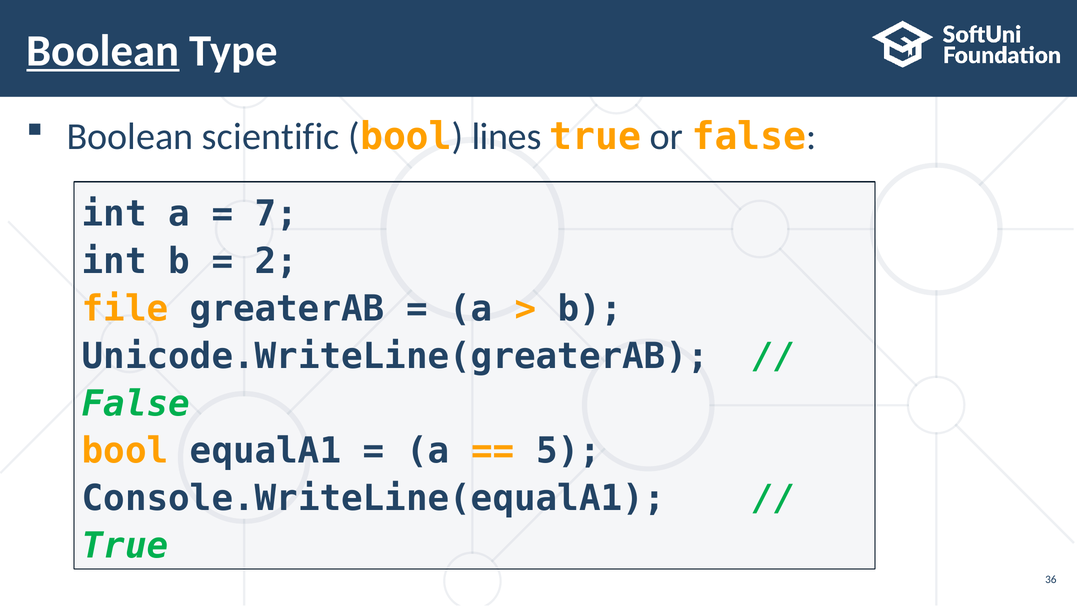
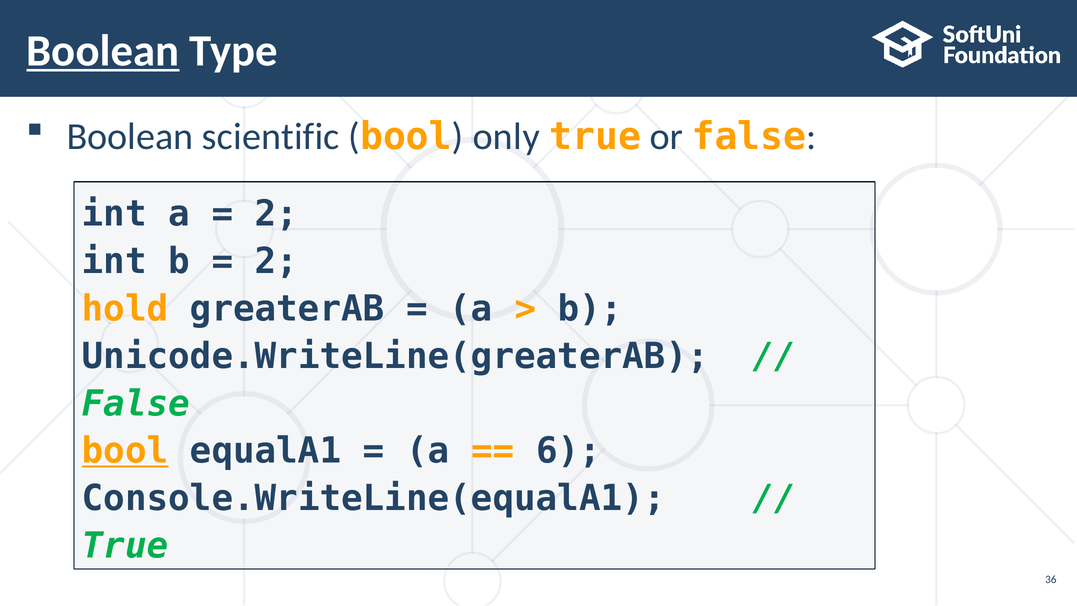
lines: lines -> only
7 at (276, 214): 7 -> 2
file: file -> hold
bool at (125, 451) underline: none -> present
5: 5 -> 6
